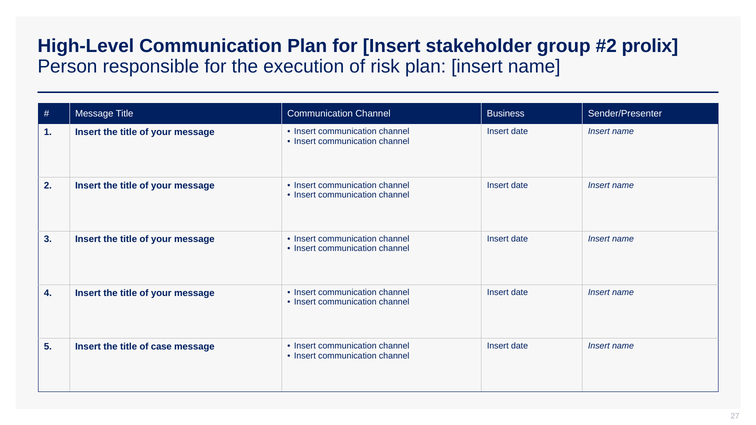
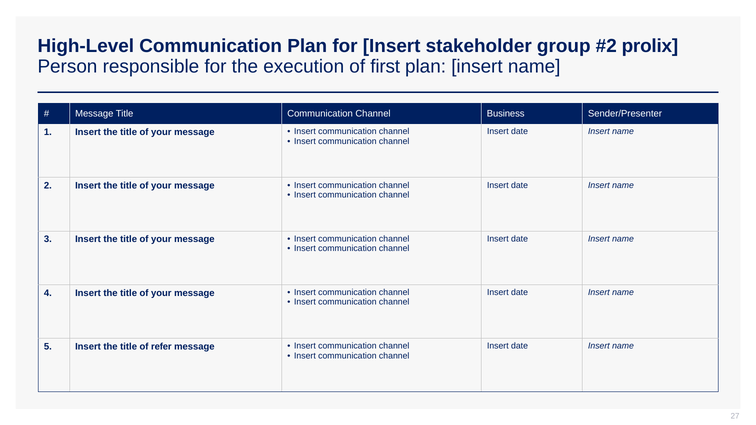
risk: risk -> first
case: case -> refer
